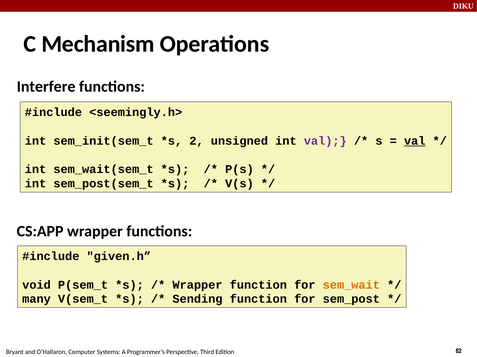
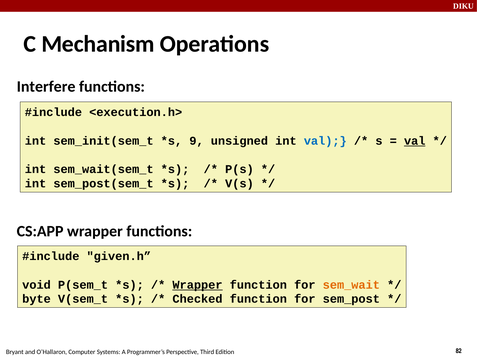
<seemingly.h>: <seemingly.h> -> <execution.h>
2: 2 -> 9
val at (325, 141) colour: purple -> blue
Wrapper at (197, 285) underline: none -> present
many: many -> byte
Sending: Sending -> Checked
